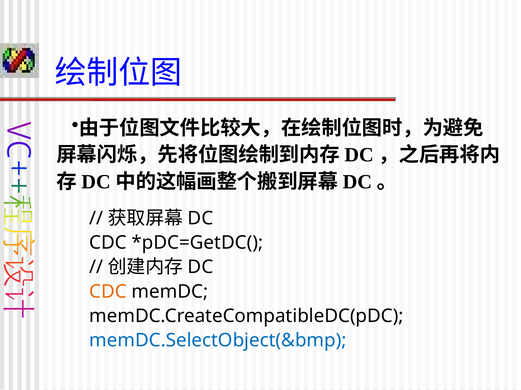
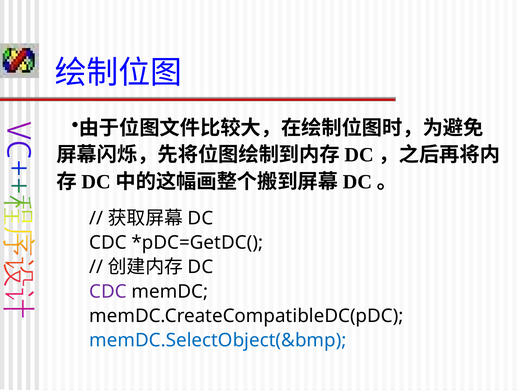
CDC at (108, 292) colour: orange -> purple
